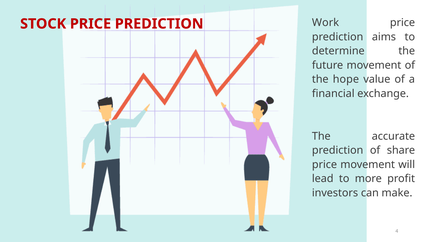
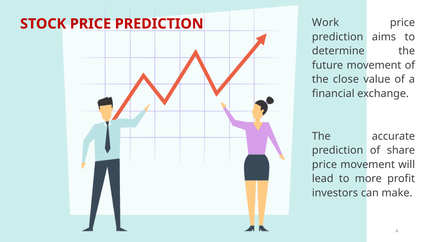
hope: hope -> close
